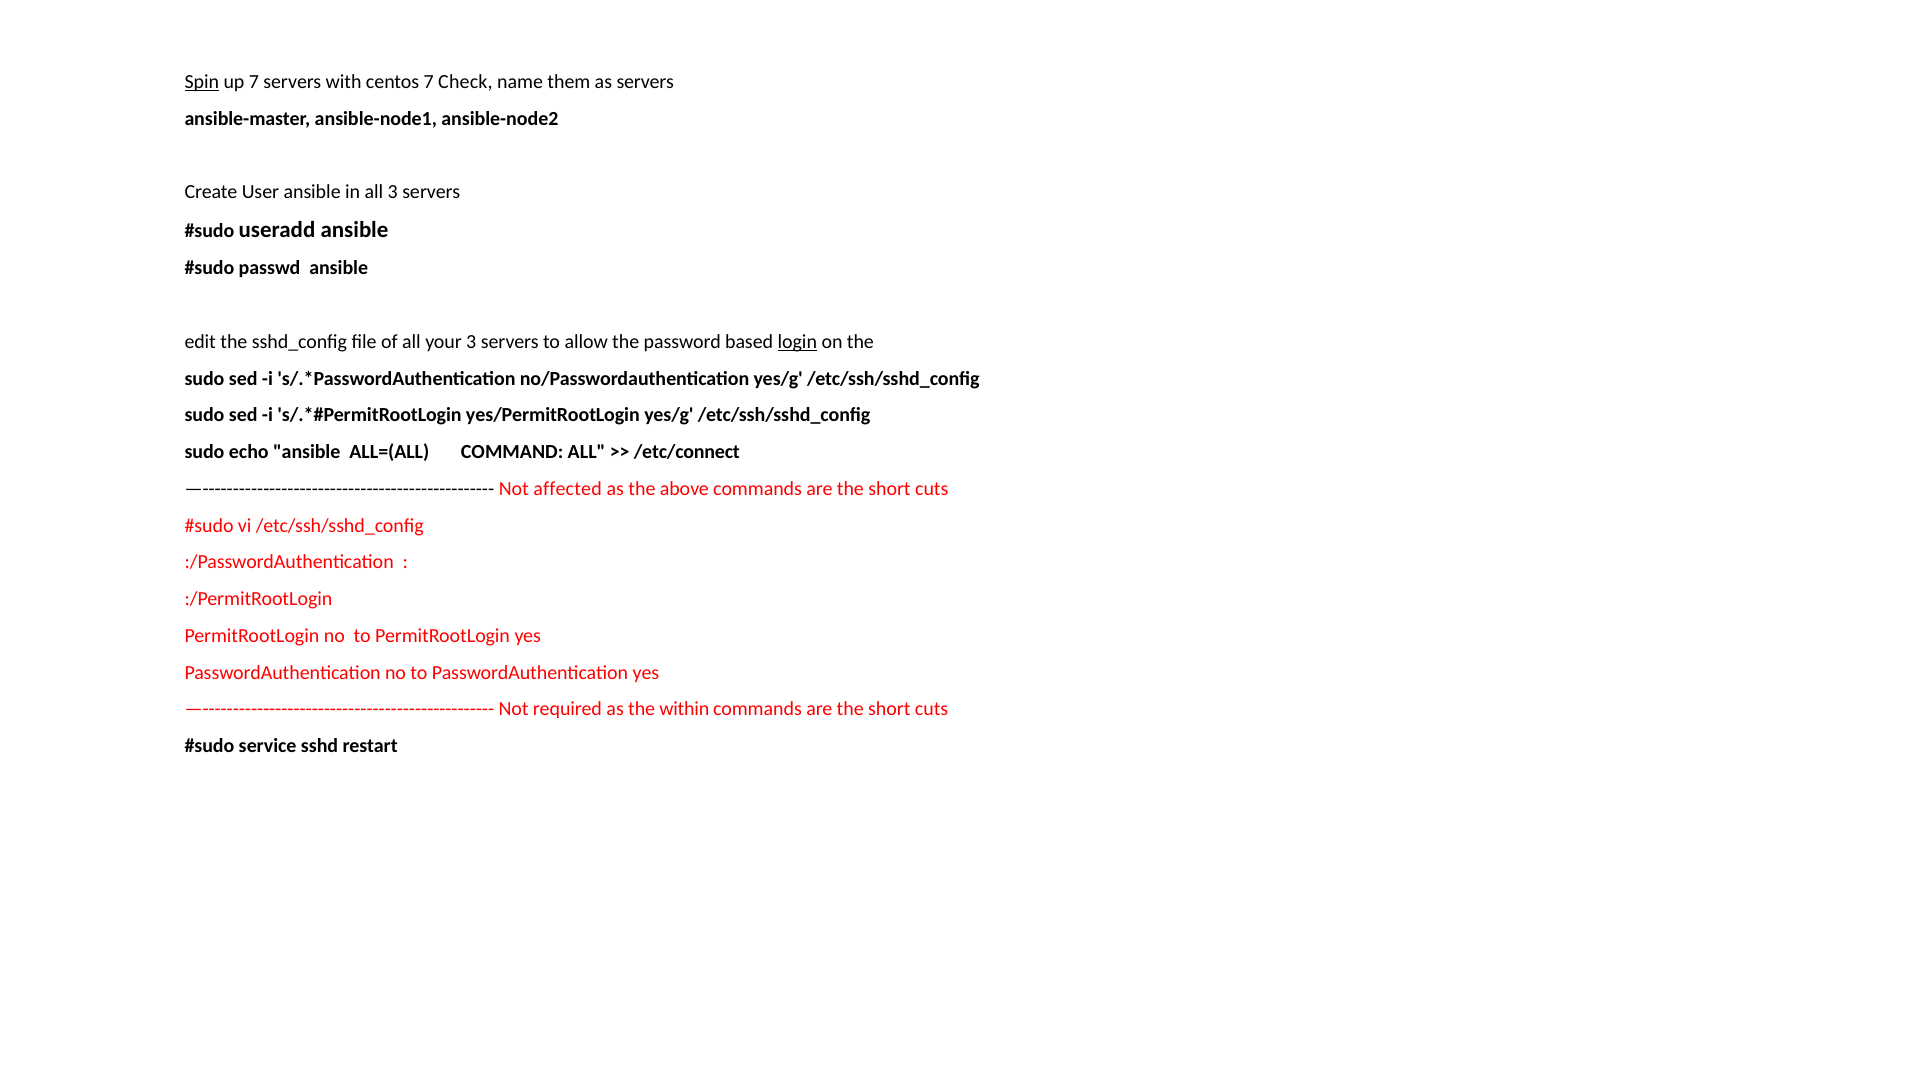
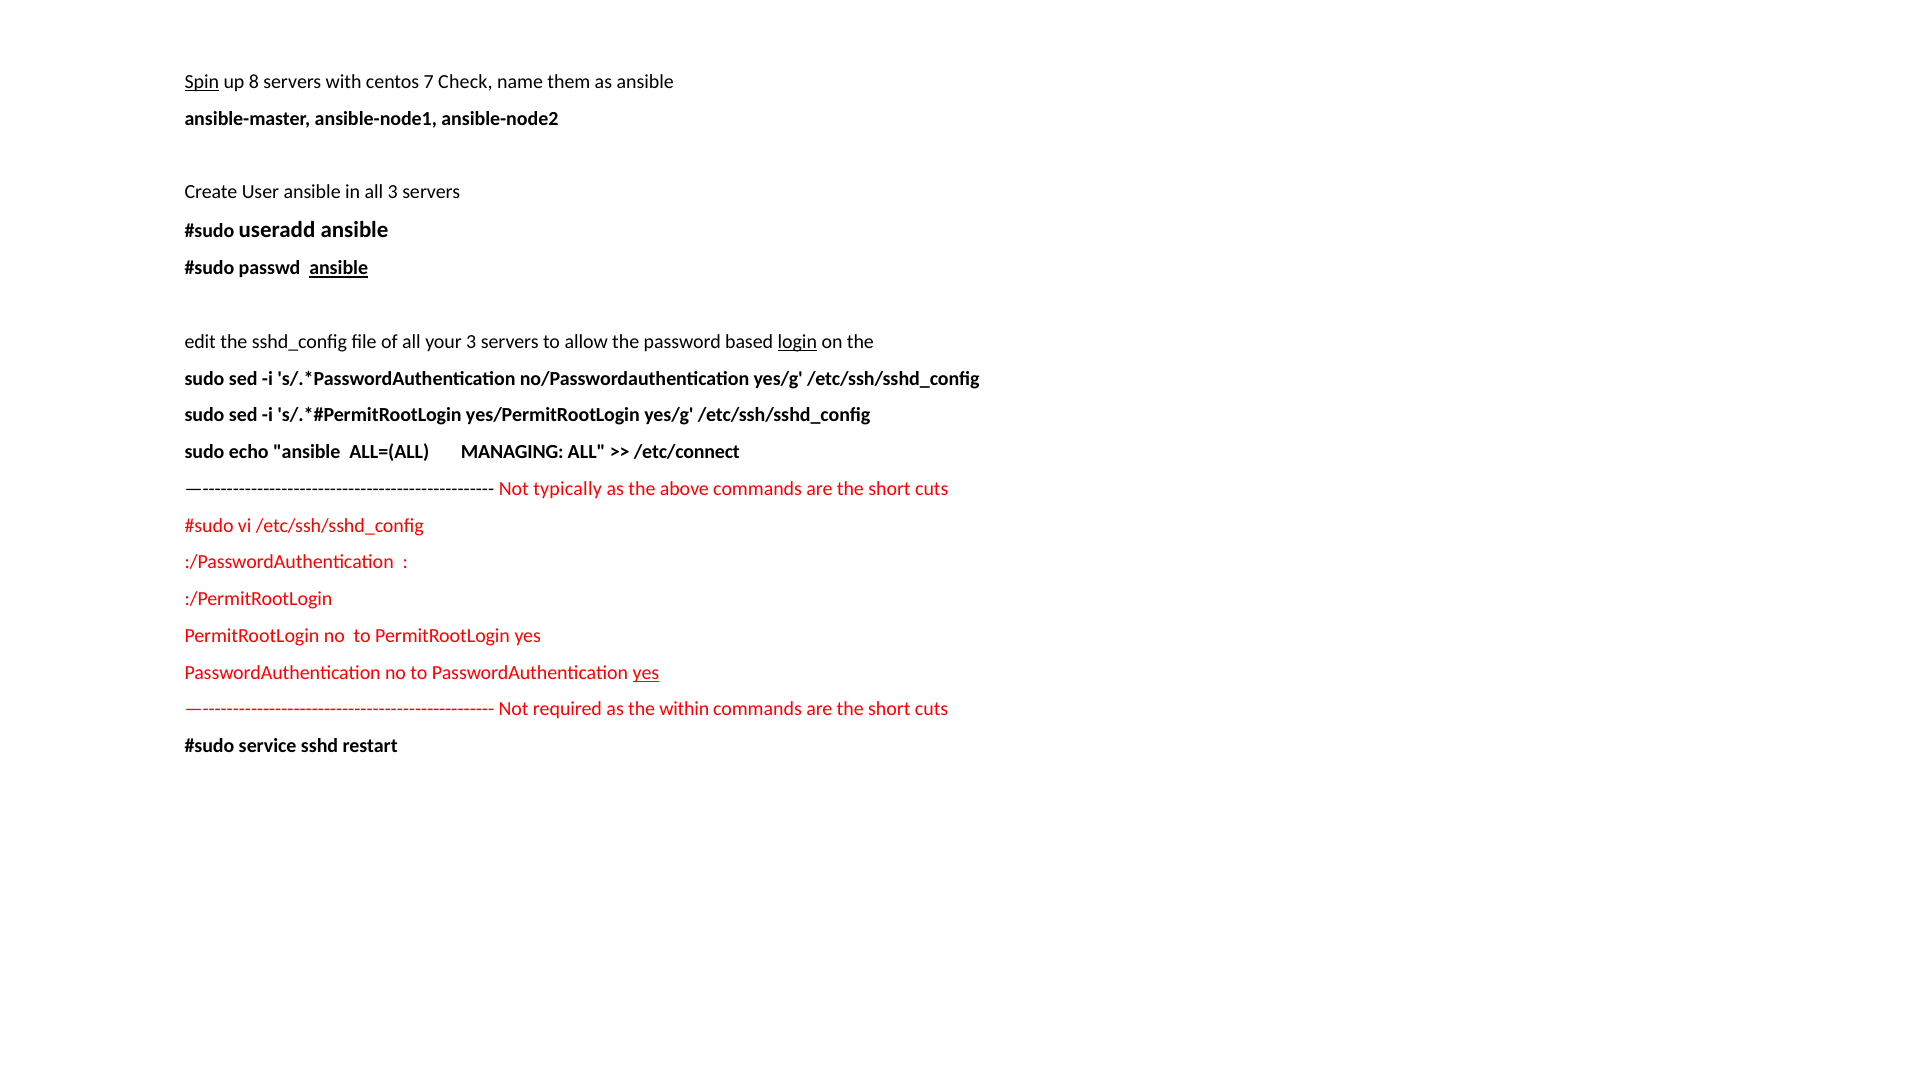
up 7: 7 -> 8
as servers: servers -> ansible
ansible at (339, 268) underline: none -> present
COMMAND: COMMAND -> MANAGING
affected: affected -> typically
yes at (646, 673) underline: none -> present
